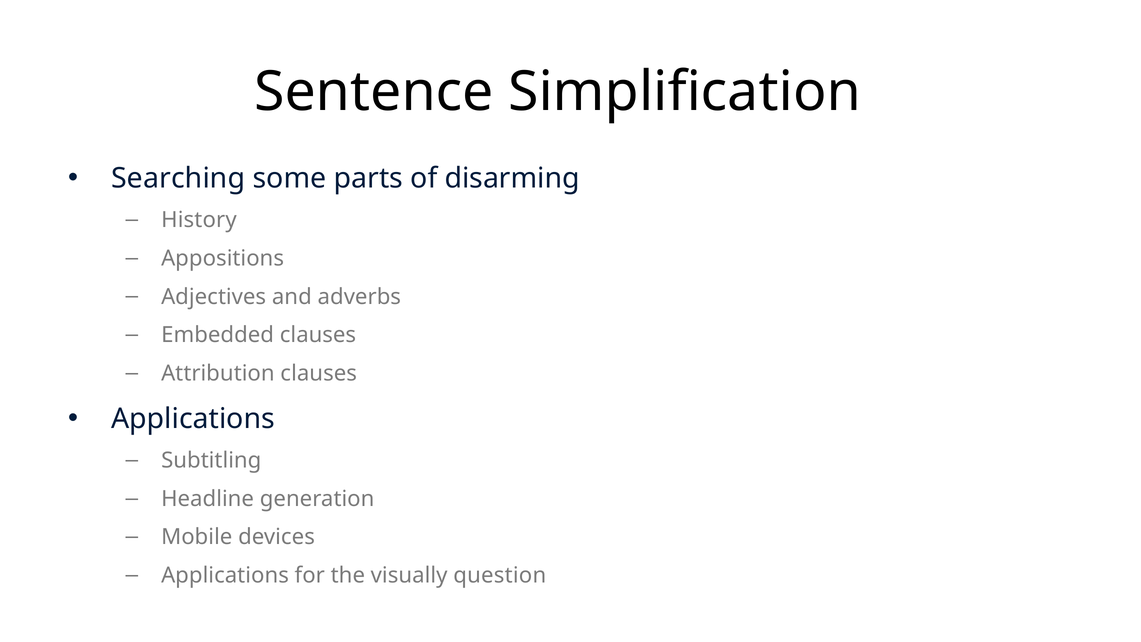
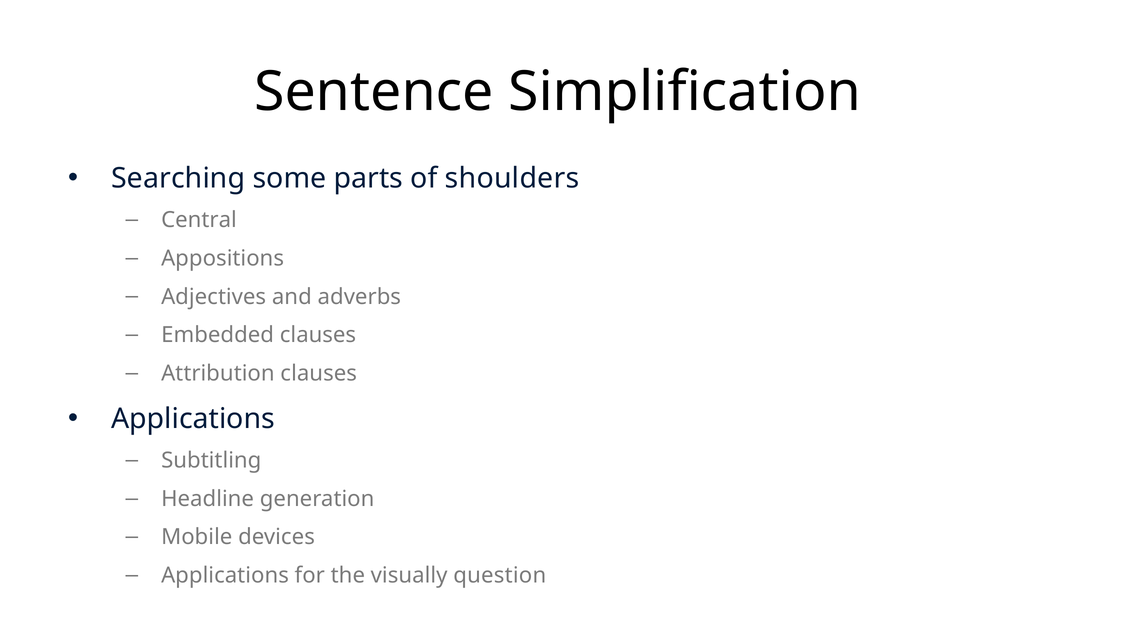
disarming: disarming -> shoulders
History: History -> Central
